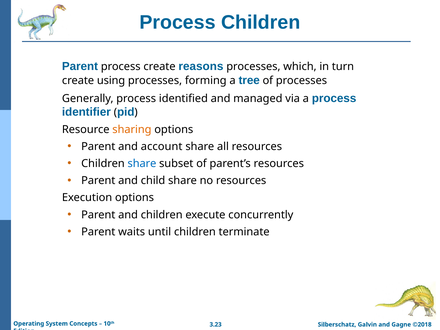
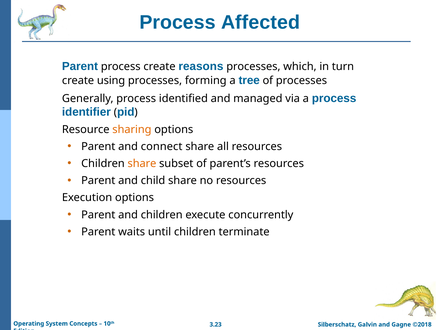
Process Children: Children -> Affected
account: account -> connect
share at (142, 164) colour: blue -> orange
